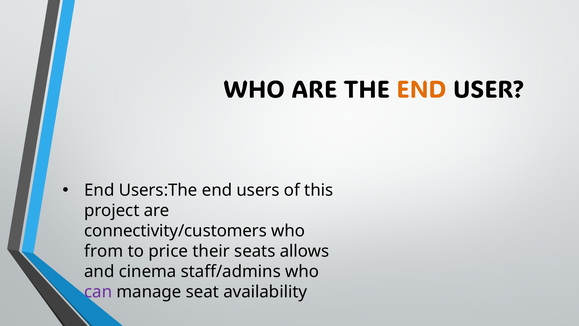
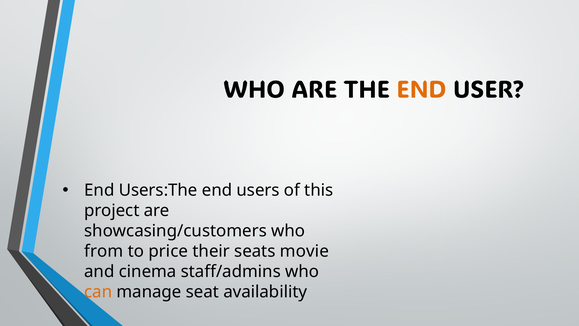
connectivity/customers: connectivity/customers -> showcasing/customers
allows: allows -> movie
can colour: purple -> orange
